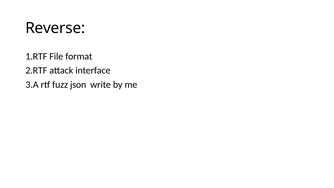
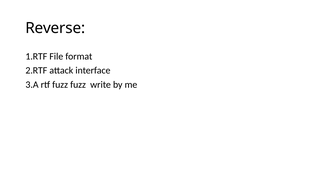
fuzz json: json -> fuzz
